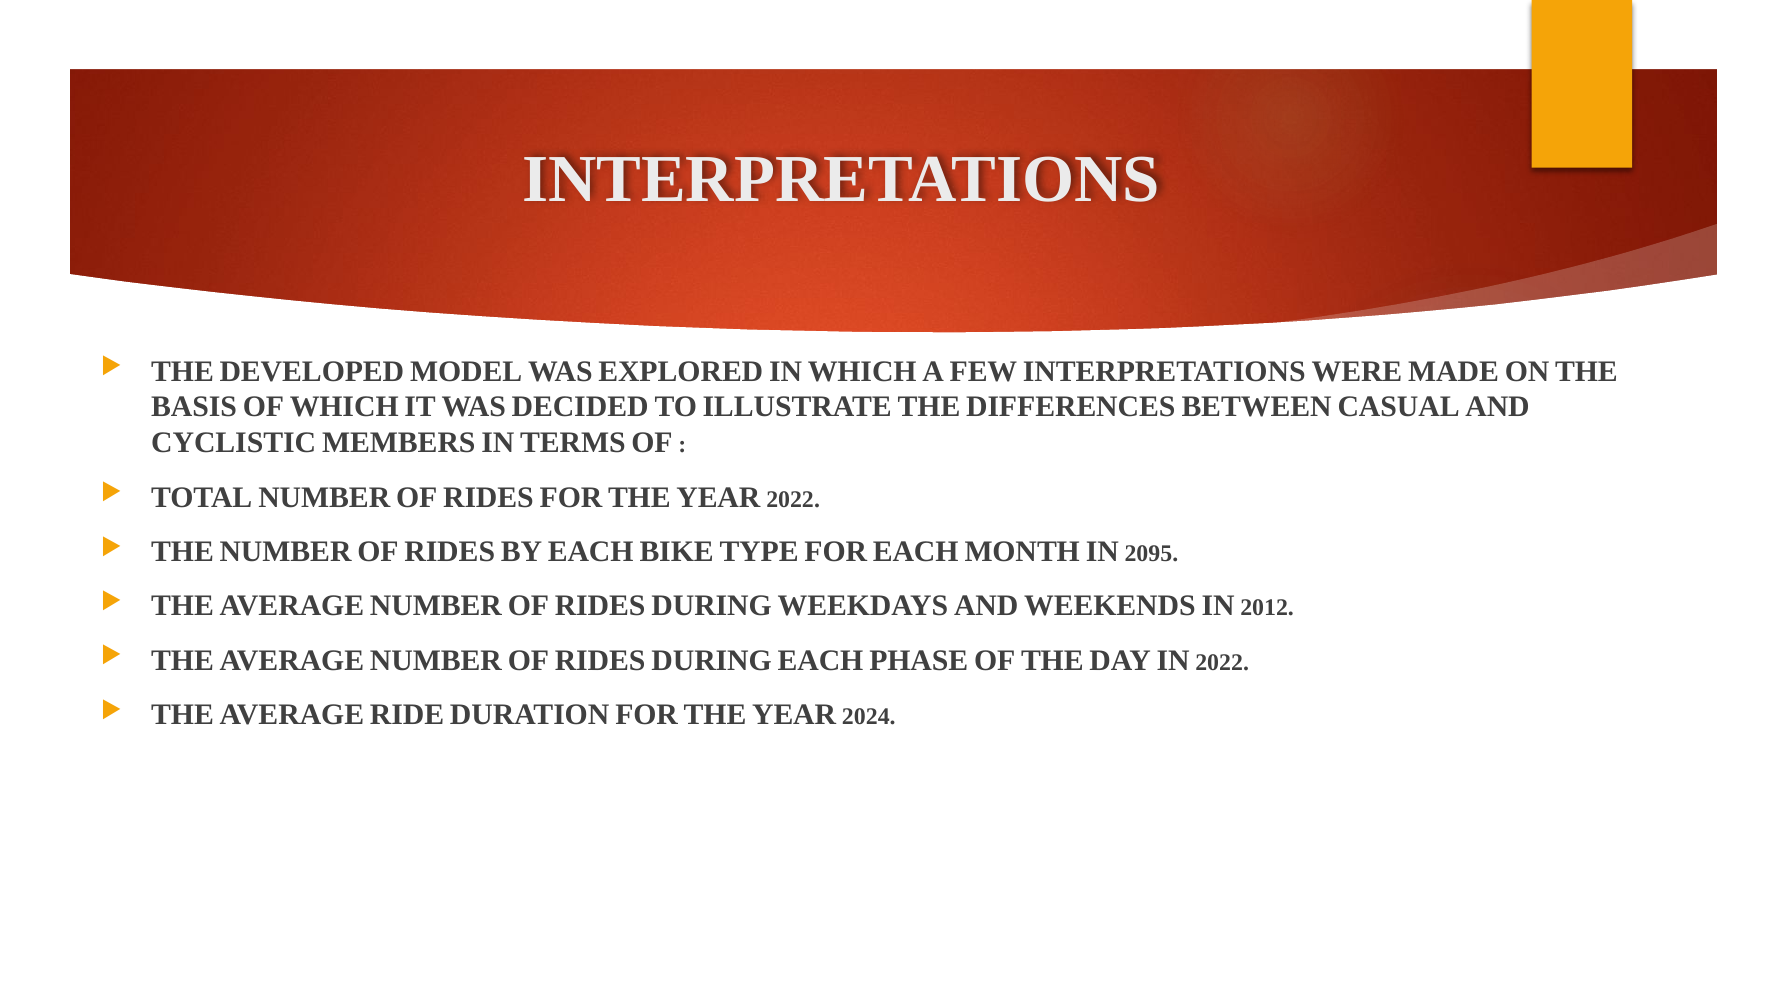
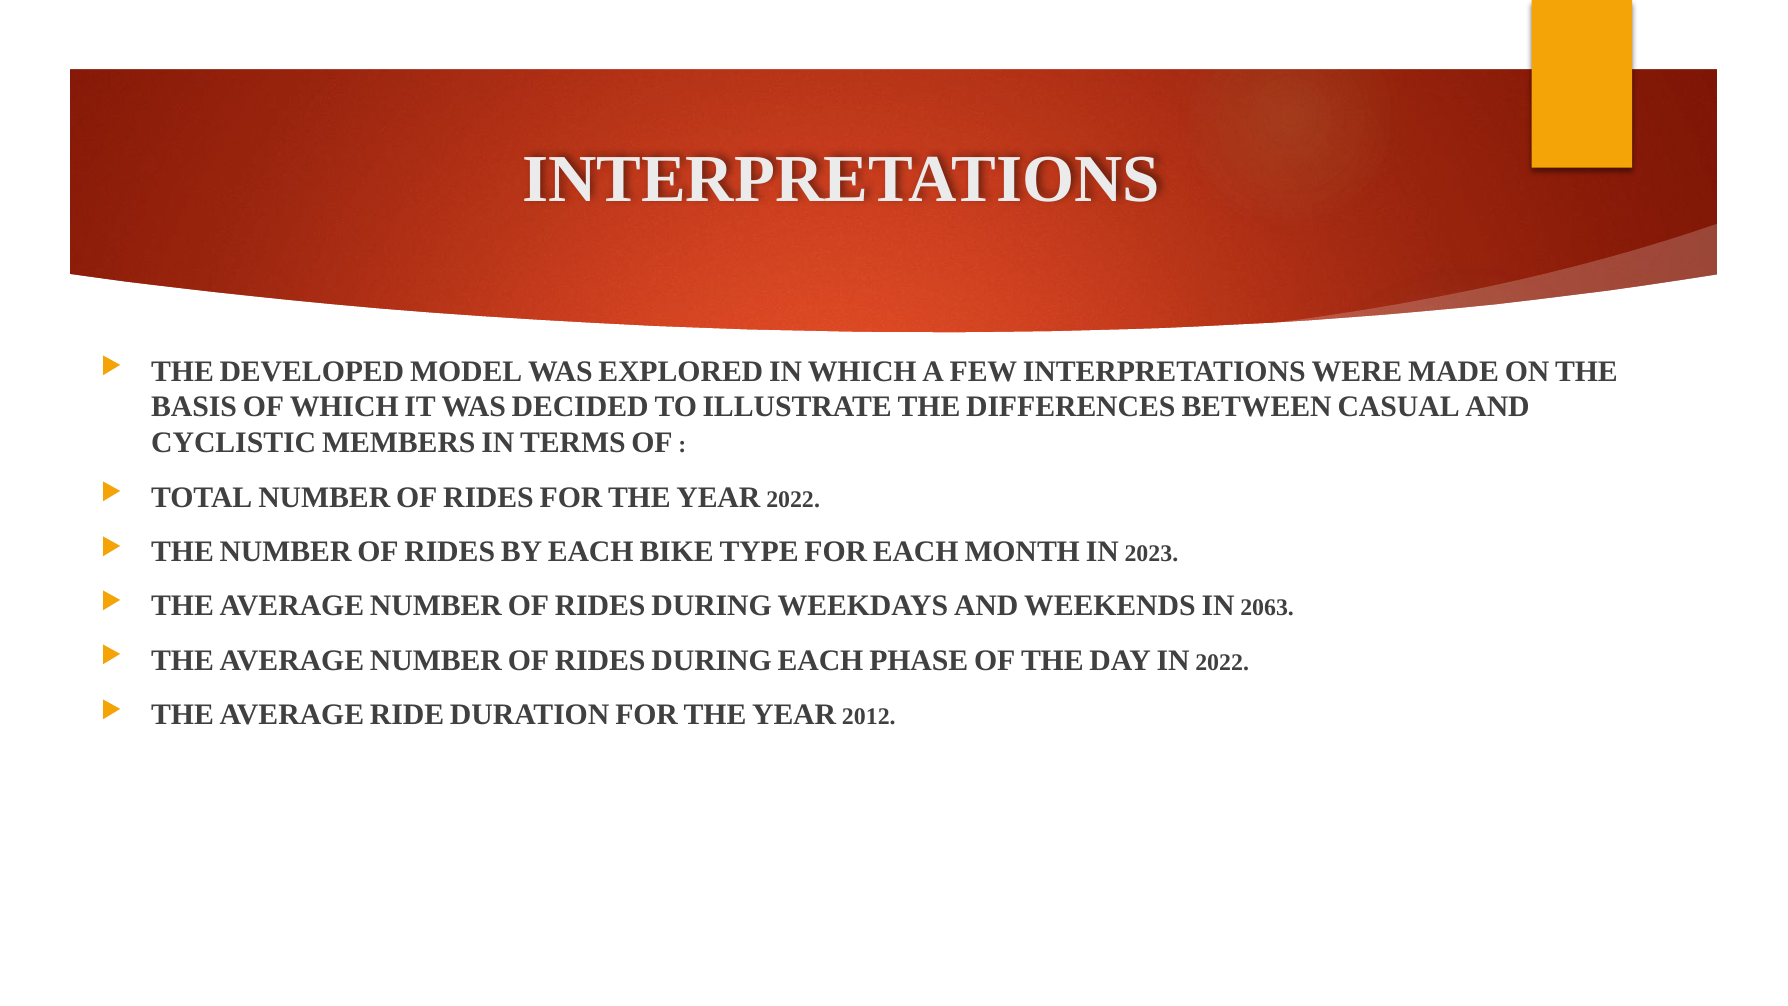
2095: 2095 -> 2023
2012: 2012 -> 2063
2024: 2024 -> 2012
